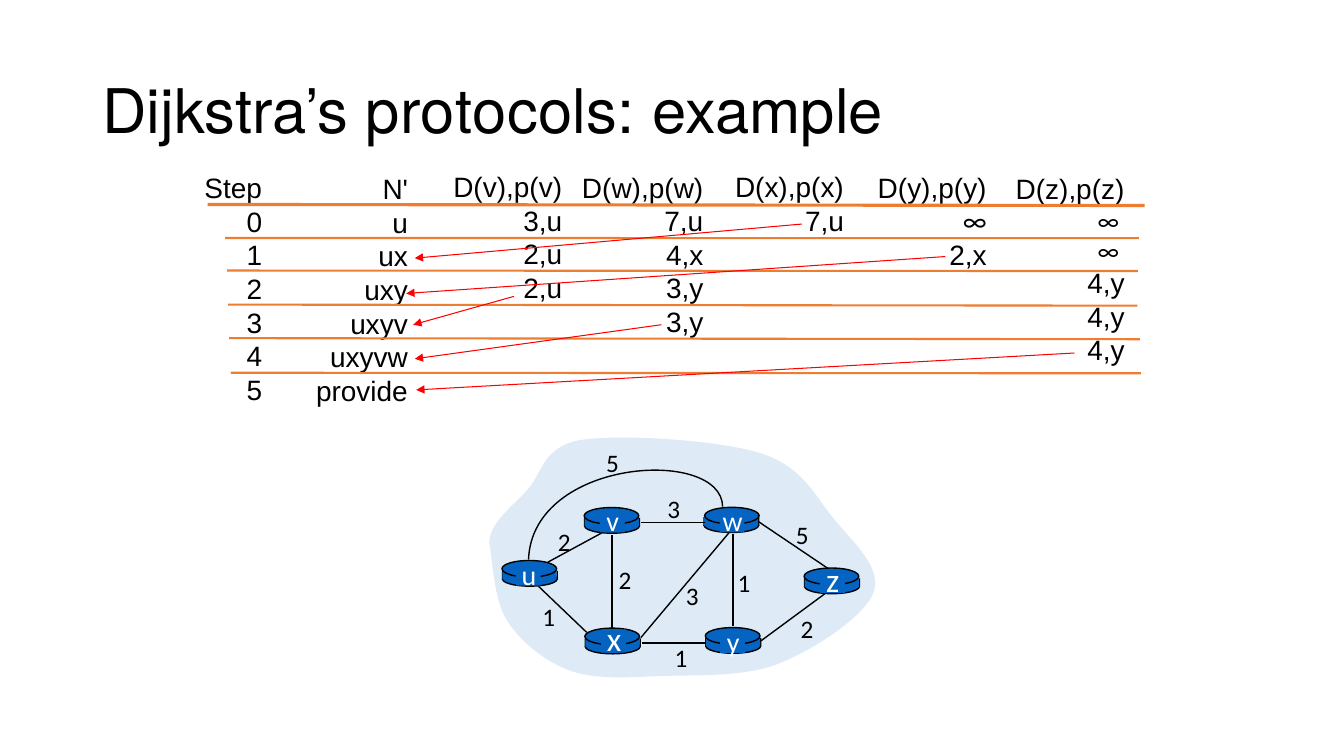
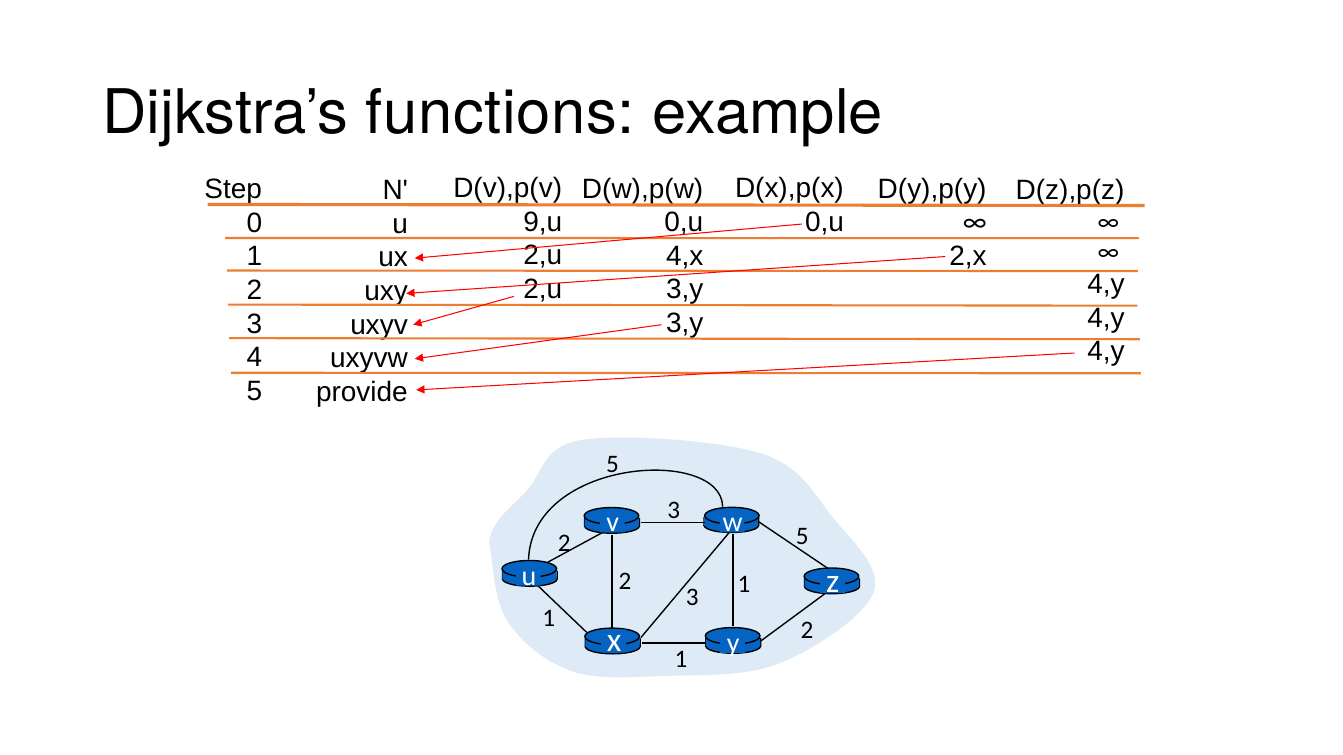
protocols: protocols -> functions
3,u: 3,u -> 9,u
7,u at (824, 222): 7,u -> 0,u
7,u at (684, 223): 7,u -> 0,u
